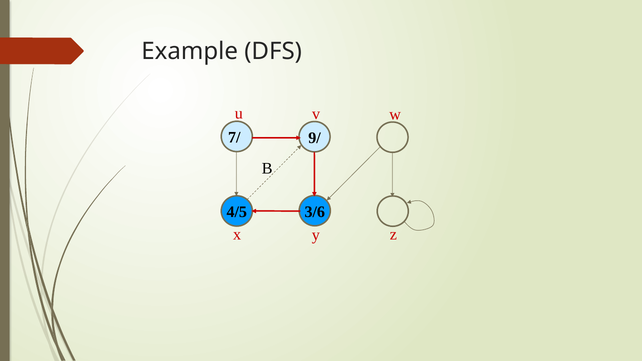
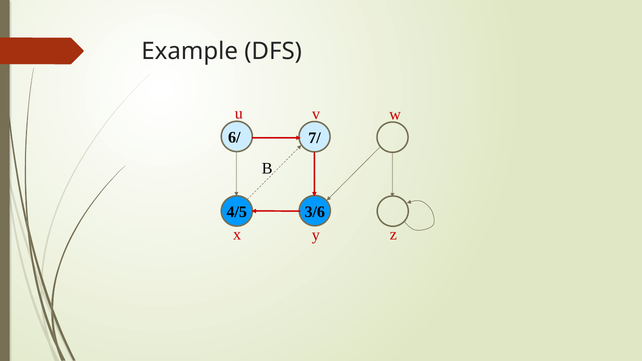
7/: 7/ -> 6/
9/: 9/ -> 7/
